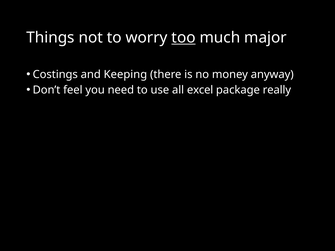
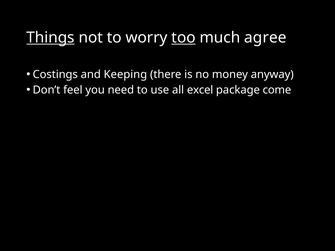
Things underline: none -> present
major: major -> agree
really: really -> come
